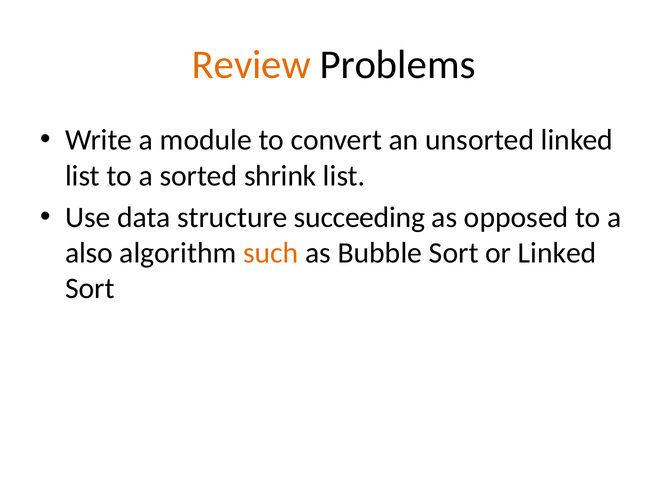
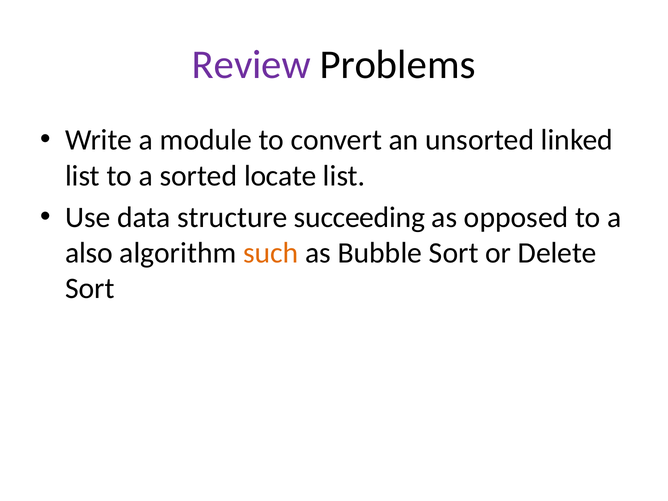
Review colour: orange -> purple
shrink: shrink -> locate
or Linked: Linked -> Delete
